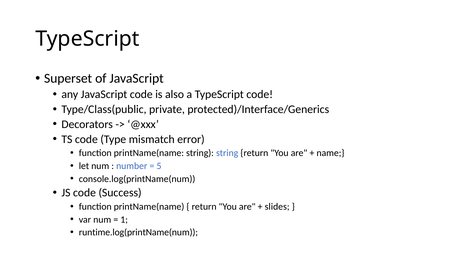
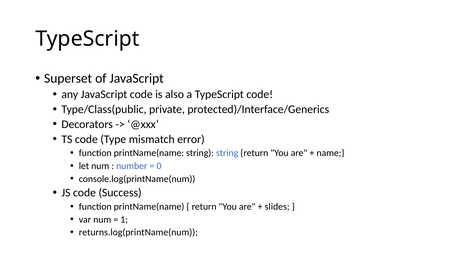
5: 5 -> 0
runtime.log(printName(num: runtime.log(printName(num -> returns.log(printName(num
